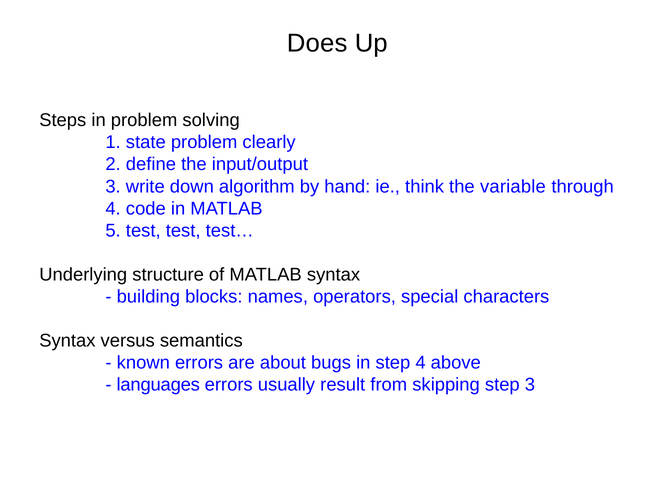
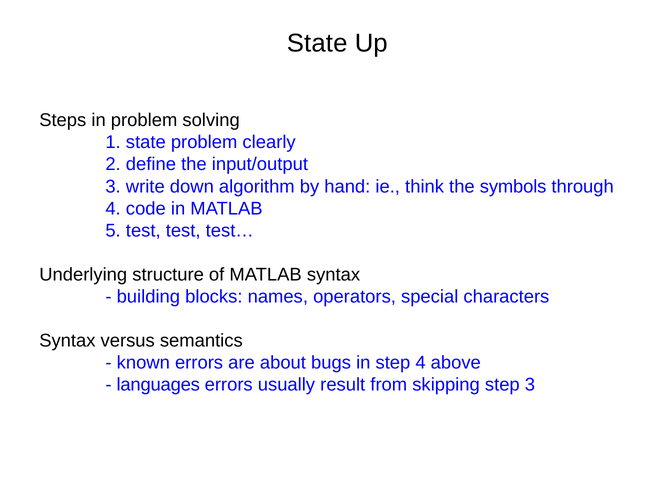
Does at (317, 43): Does -> State
variable: variable -> symbols
